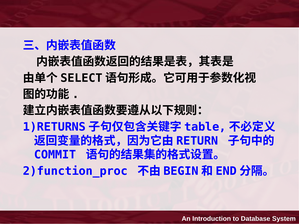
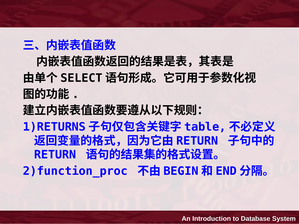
COMMIT: COMMIT -> RETURN
